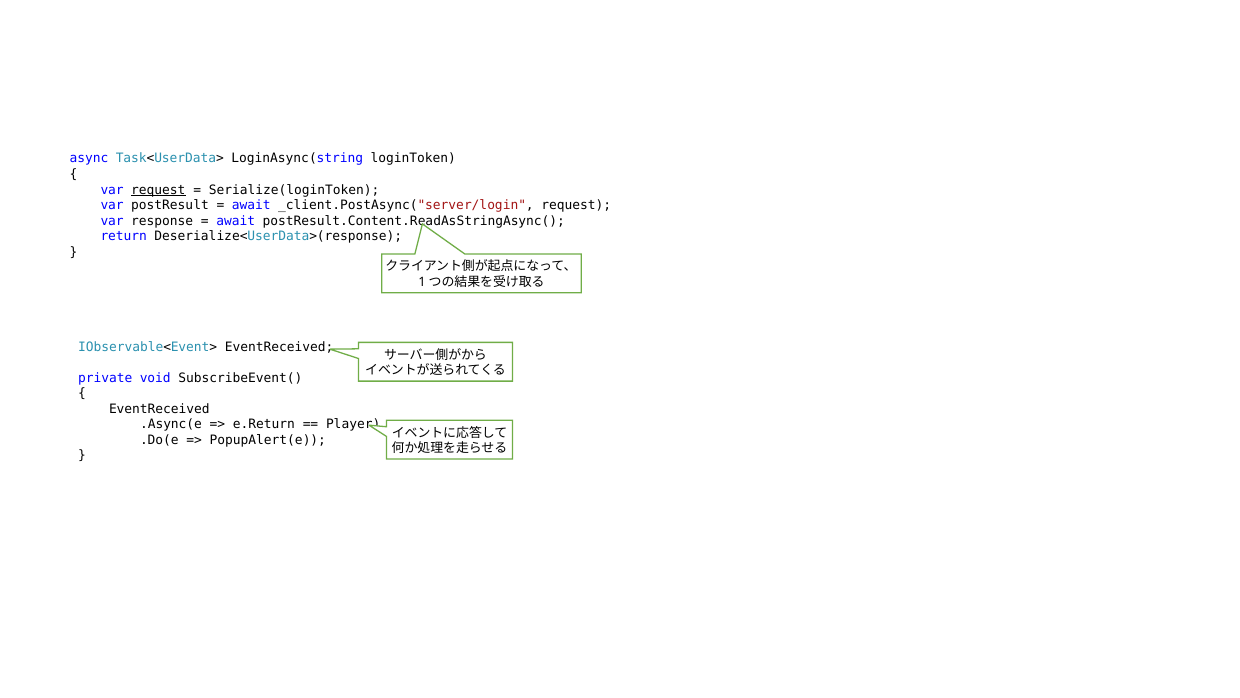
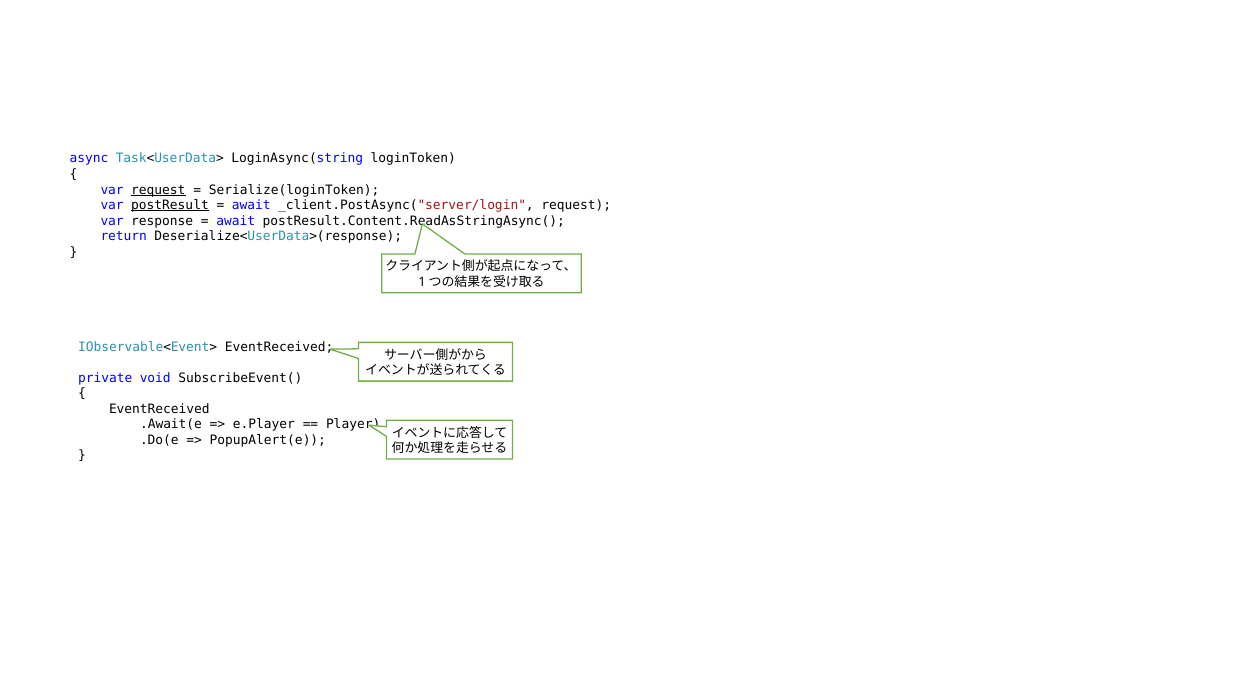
postResult underline: none -> present
.Async(e: .Async(e -> .Await(e
e.Return: e.Return -> e.Player
